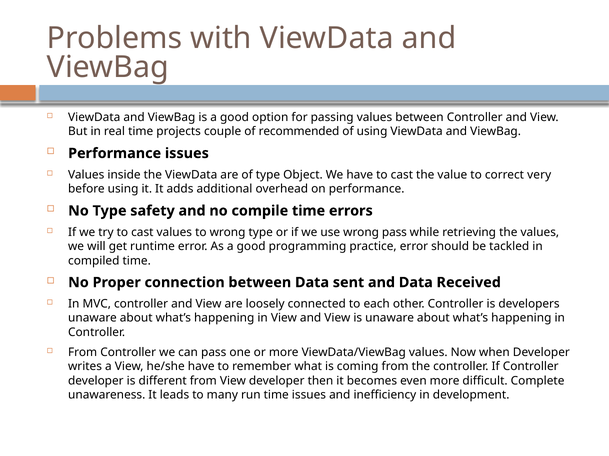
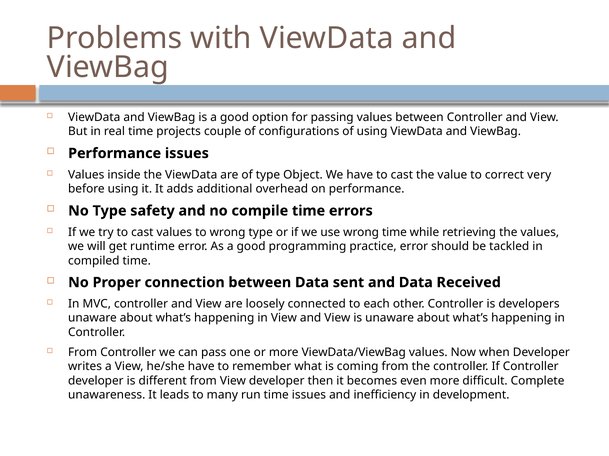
recommended: recommended -> configurations
wrong pass: pass -> time
